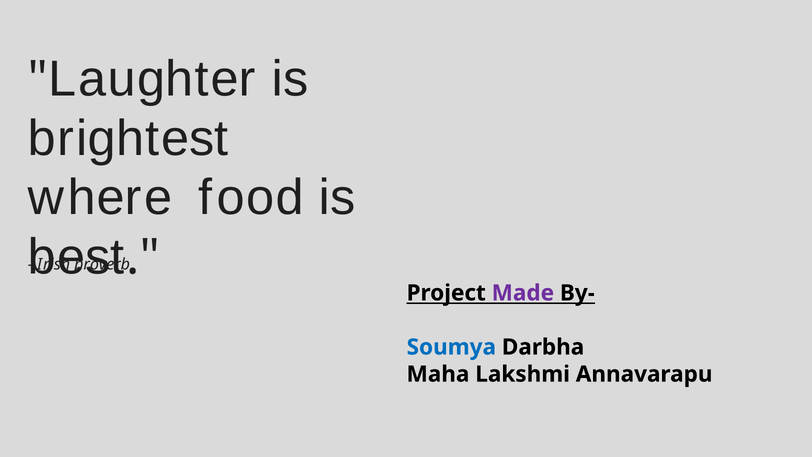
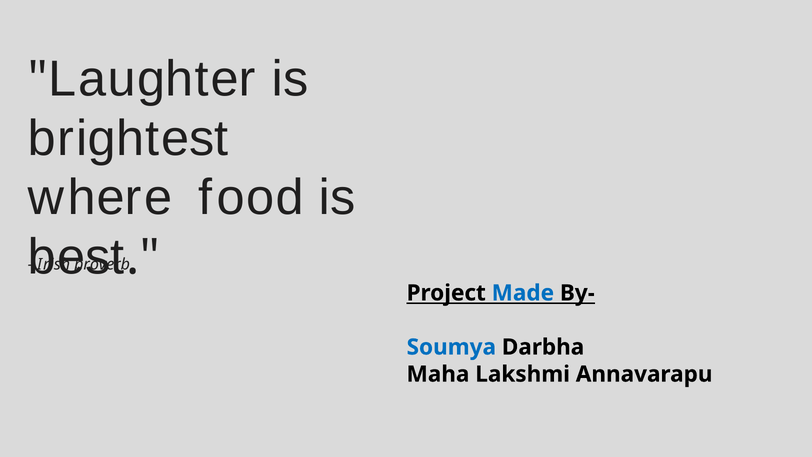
Made colour: purple -> blue
